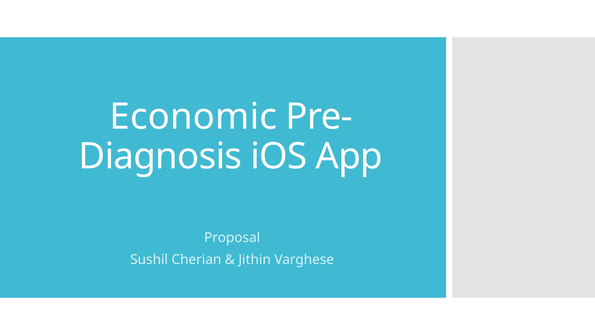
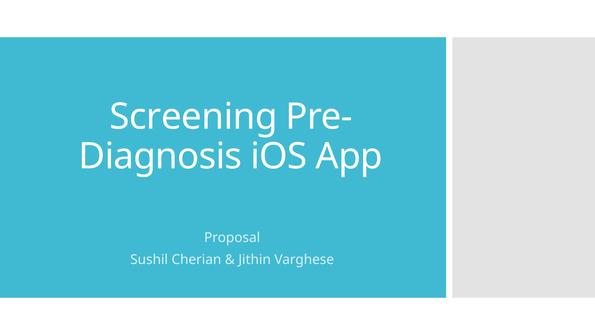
Economic: Economic -> Screening
